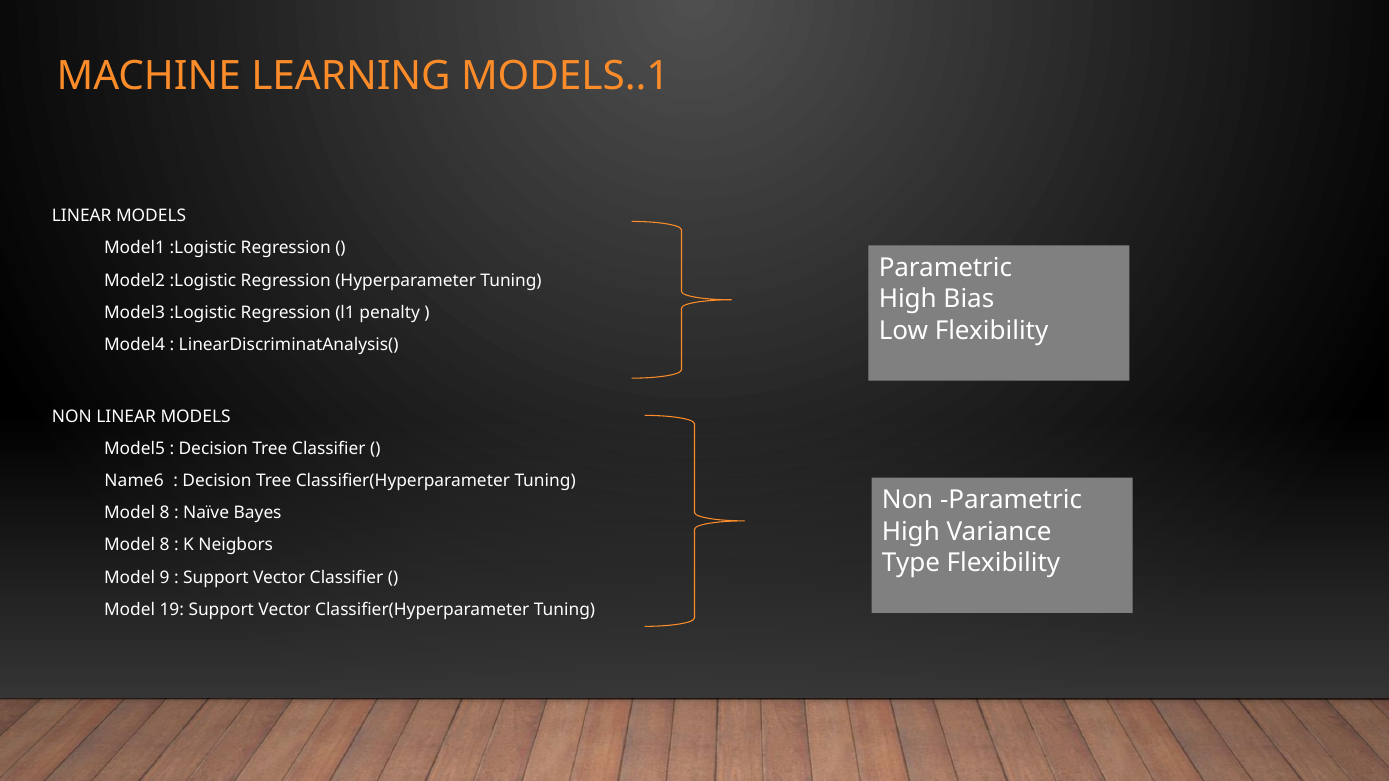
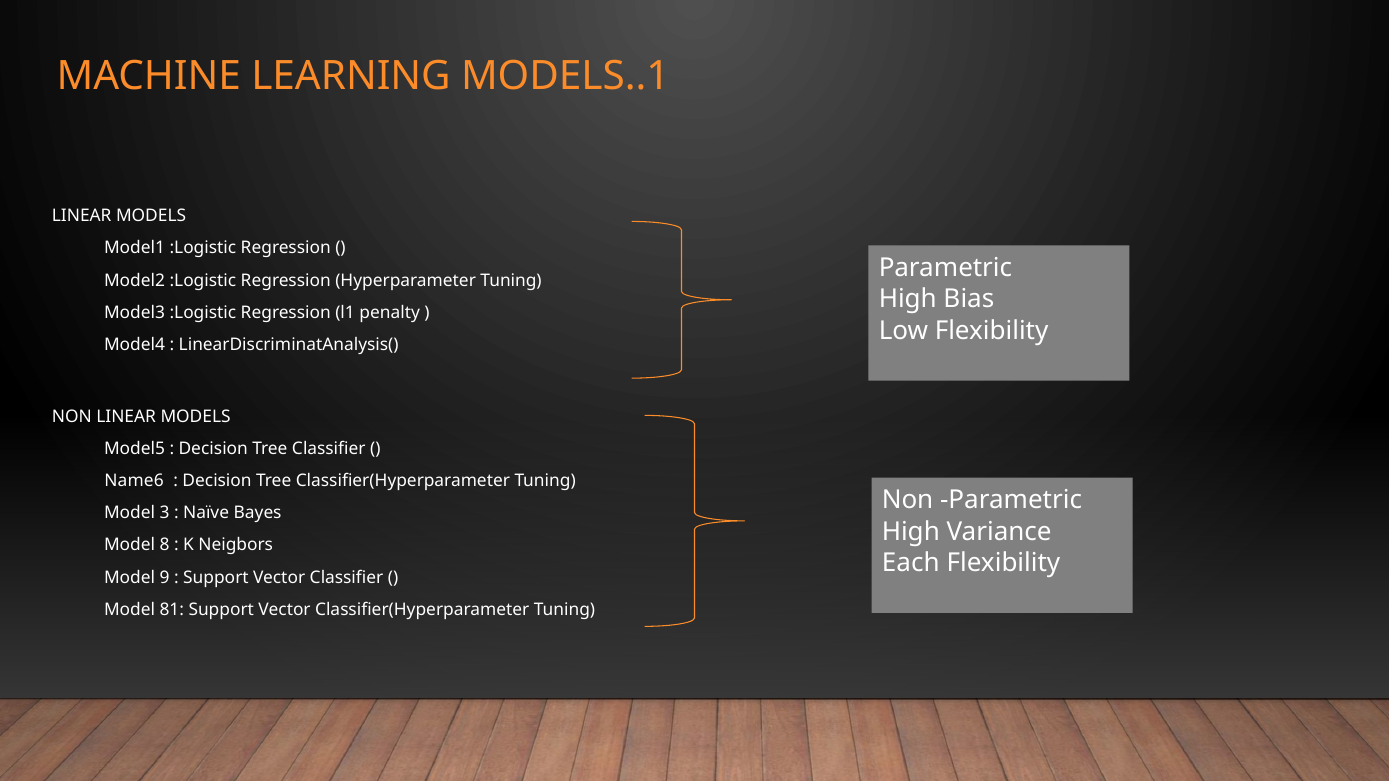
8 at (164, 513): 8 -> 3
Type: Type -> Each
19: 19 -> 81
